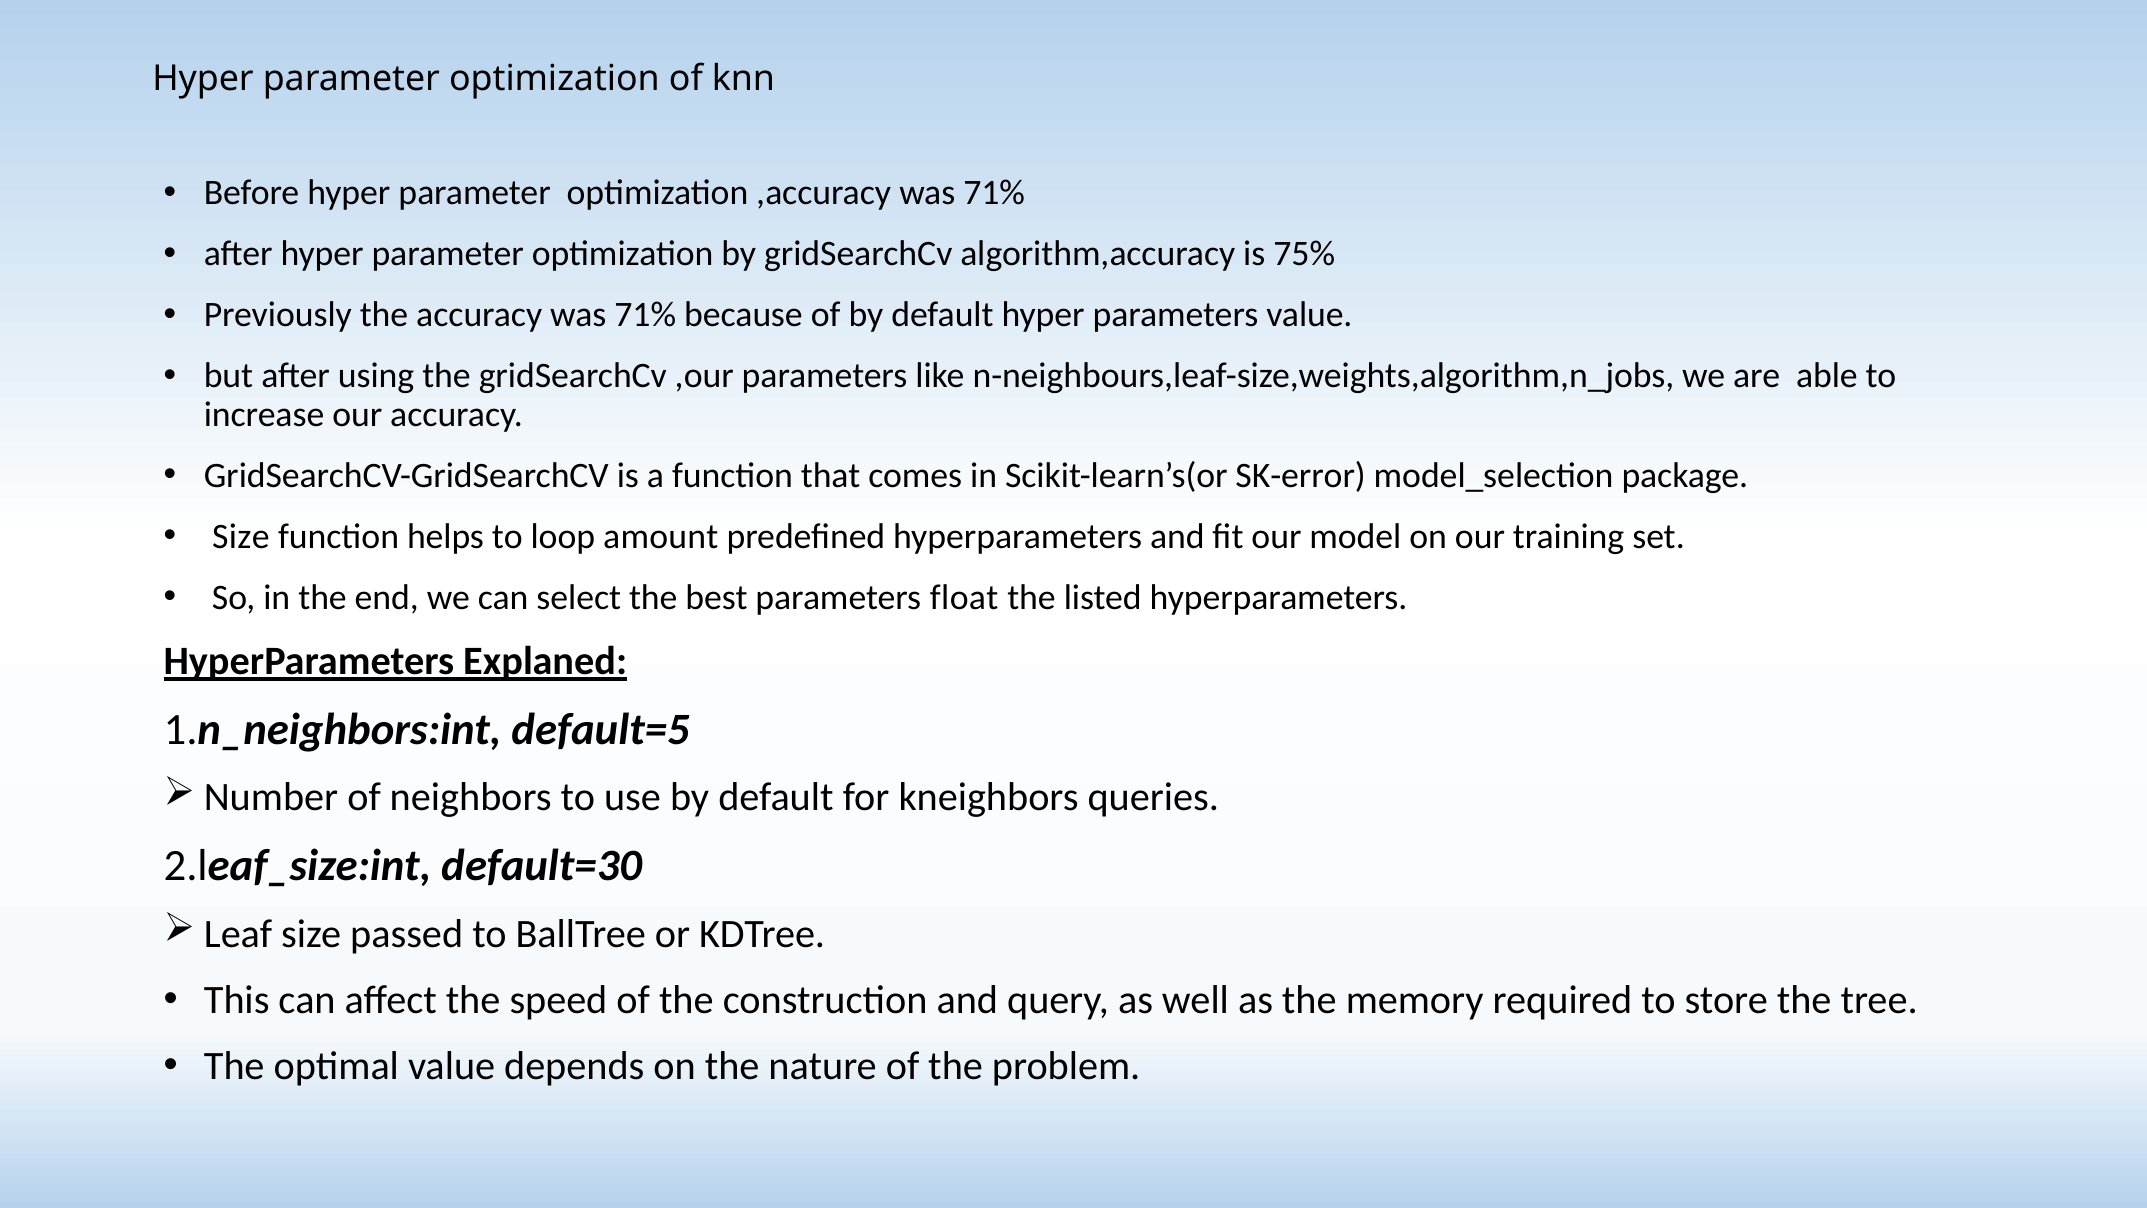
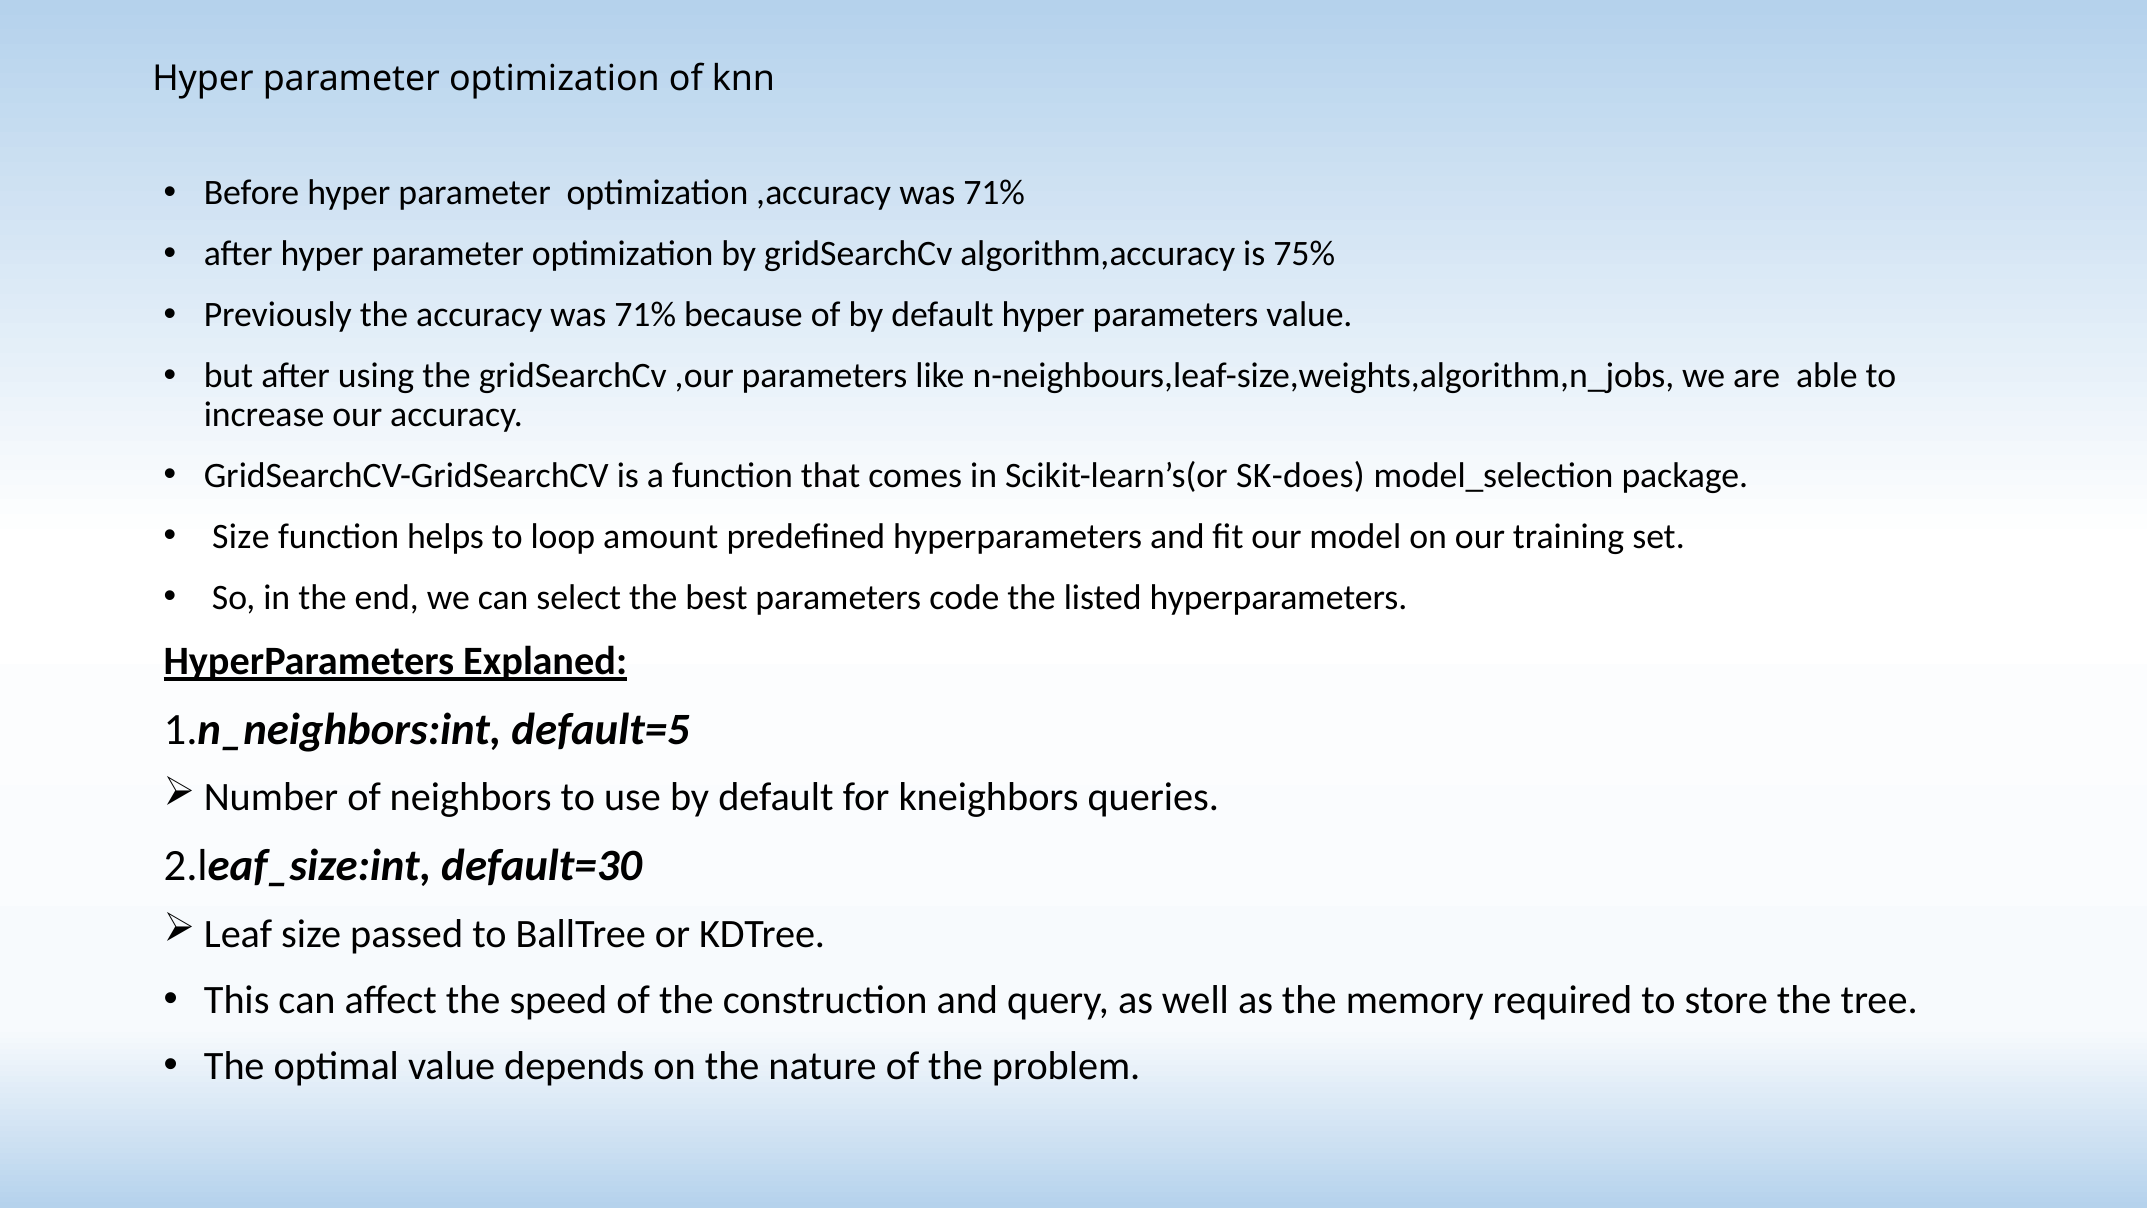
SK-error: SK-error -> SK-does
float: float -> code
